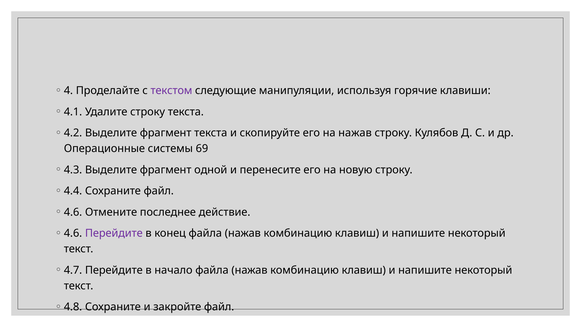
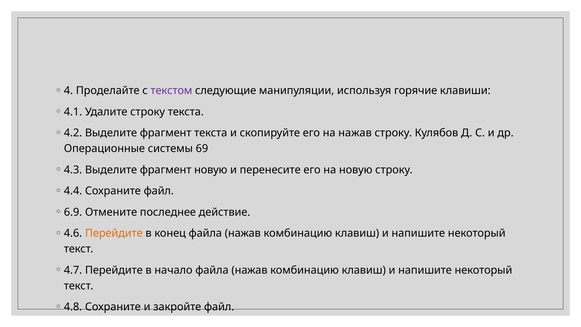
фрагмент одной: одной -> новую
4.6 at (73, 212): 4.6 -> 6.9
Перейдите at (114, 233) colour: purple -> orange
